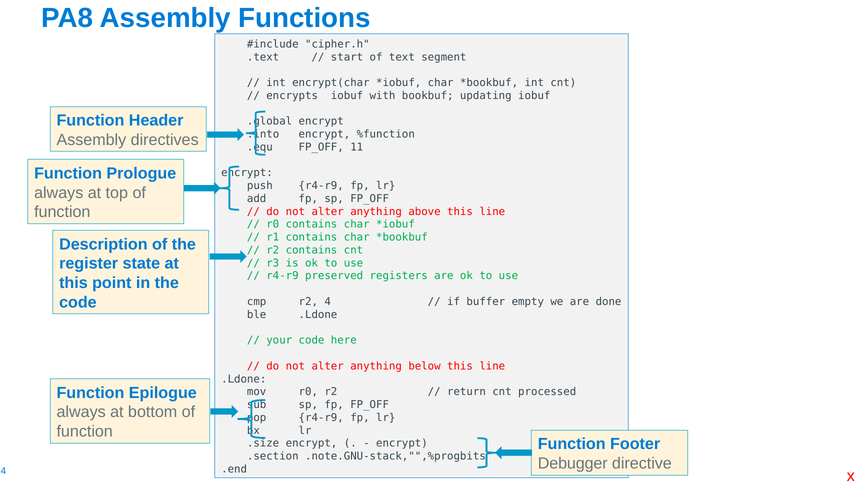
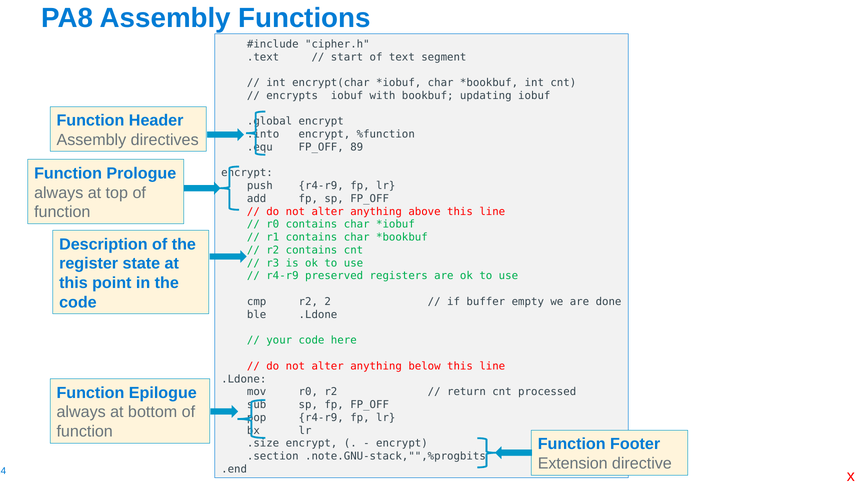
11: 11 -> 89
4: 4 -> 2
Debugger: Debugger -> Extension
